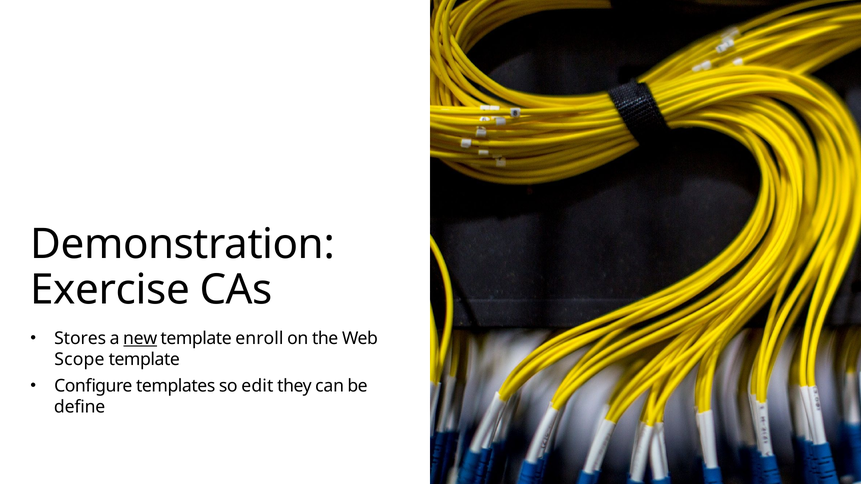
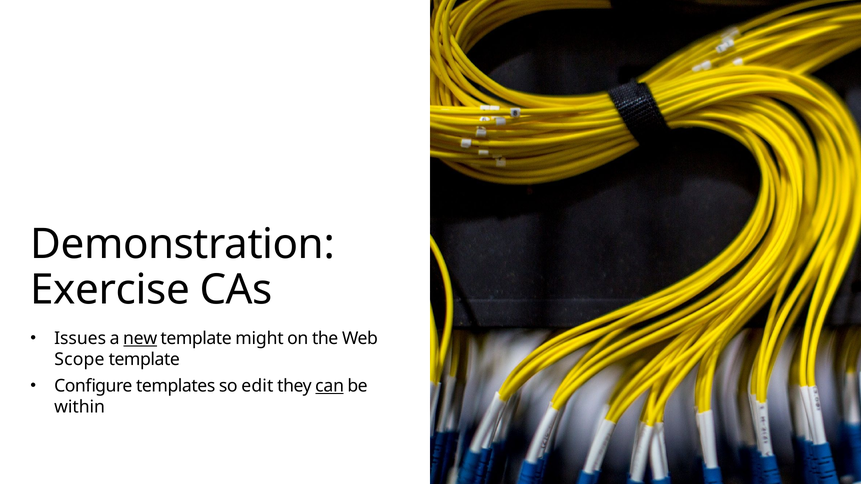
Stores: Stores -> Issues
enroll: enroll -> might
can underline: none -> present
define: define -> within
